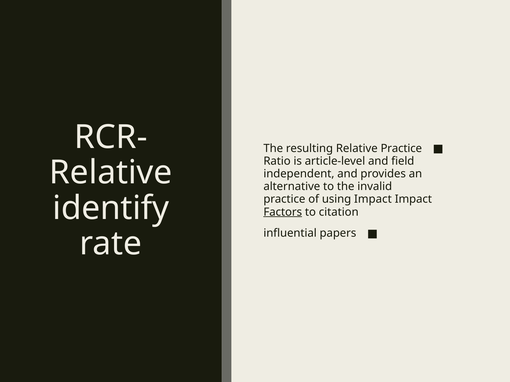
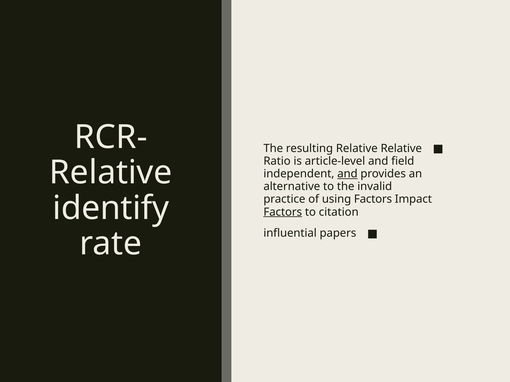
Relative Practice: Practice -> Relative
and at (347, 174) underline: none -> present
using Impact: Impact -> Factors
